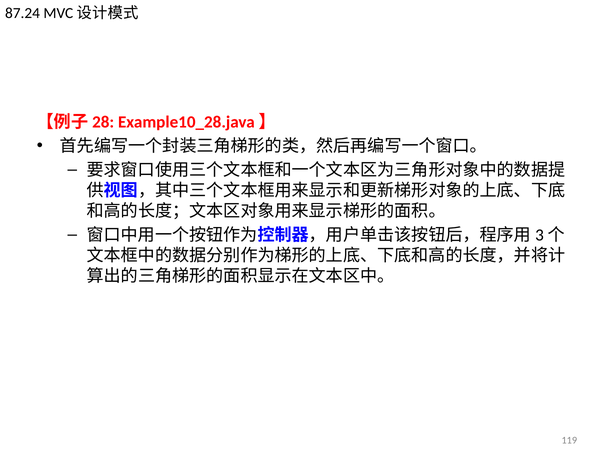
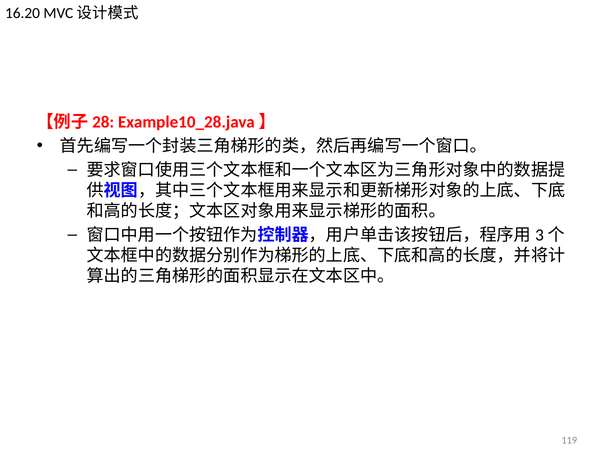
87.24: 87.24 -> 16.20
